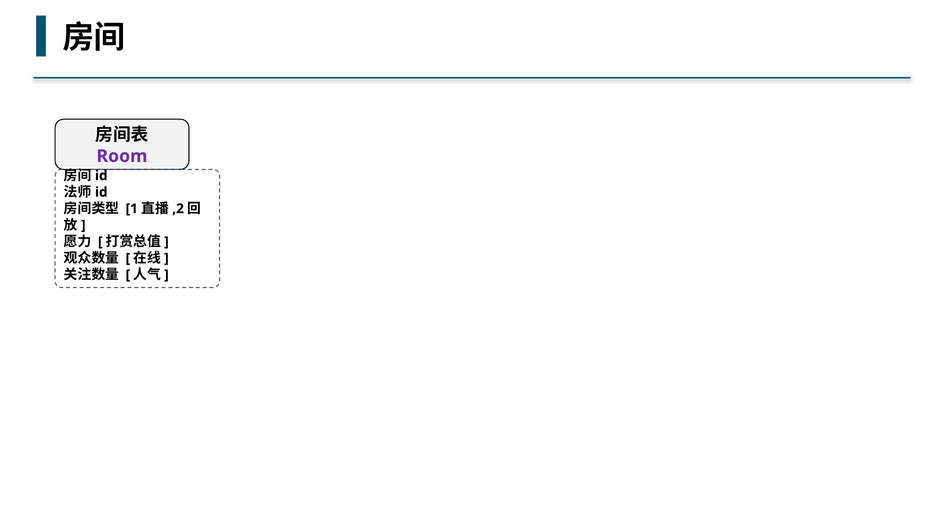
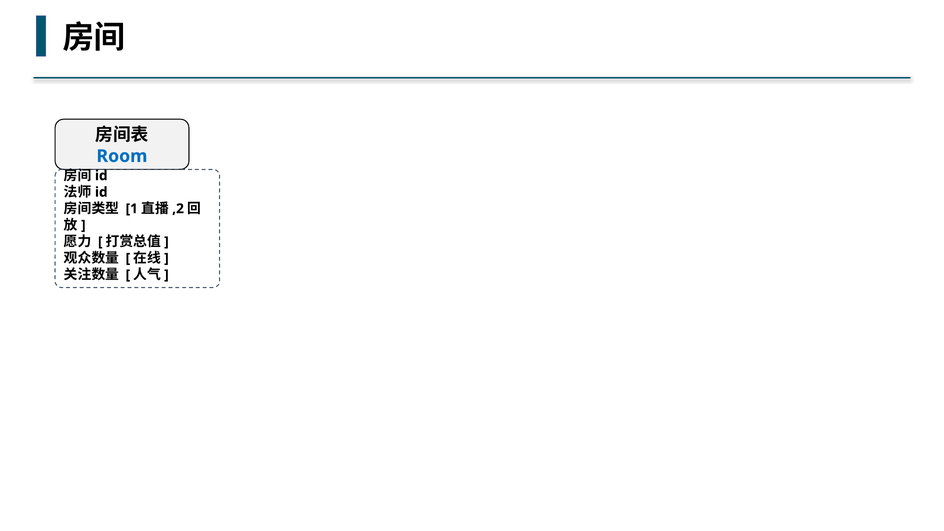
Room colour: purple -> blue
